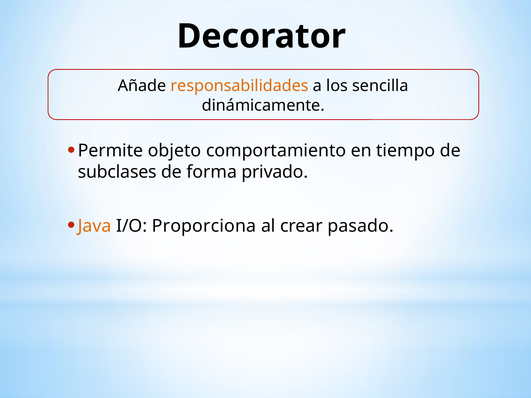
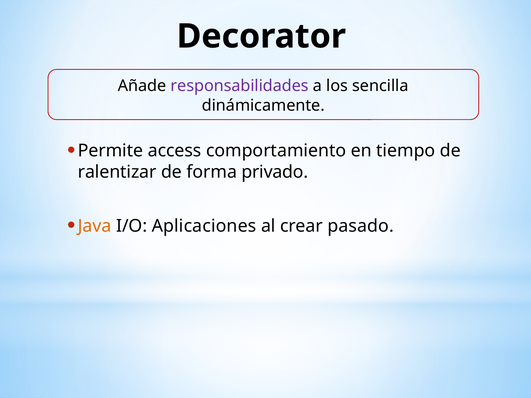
responsabilidades colour: orange -> purple
objeto: objeto -> access
subclases: subclases -> ralentizar
Proporciona: Proporciona -> Aplicaciones
